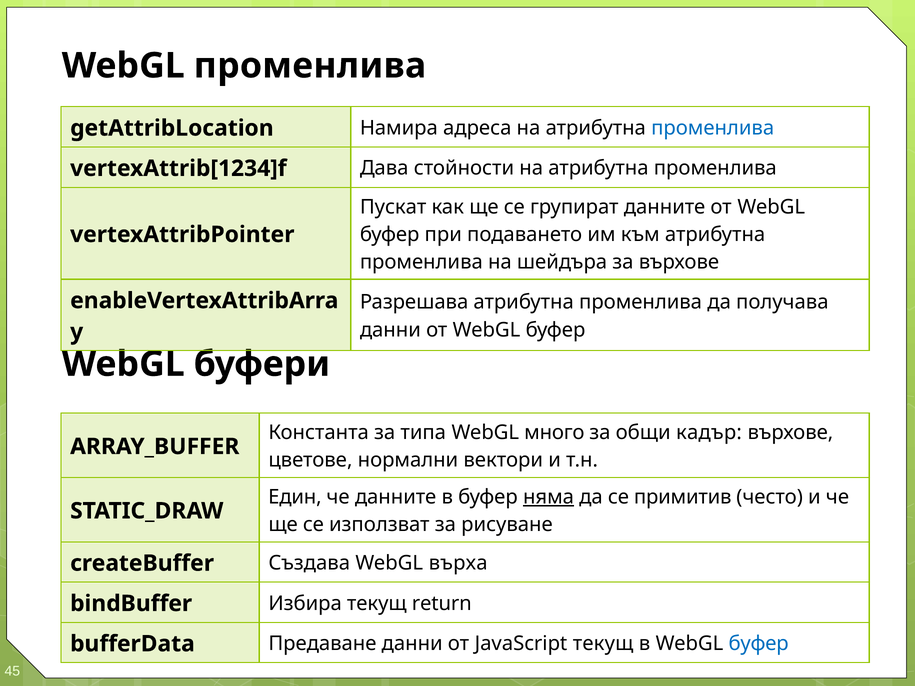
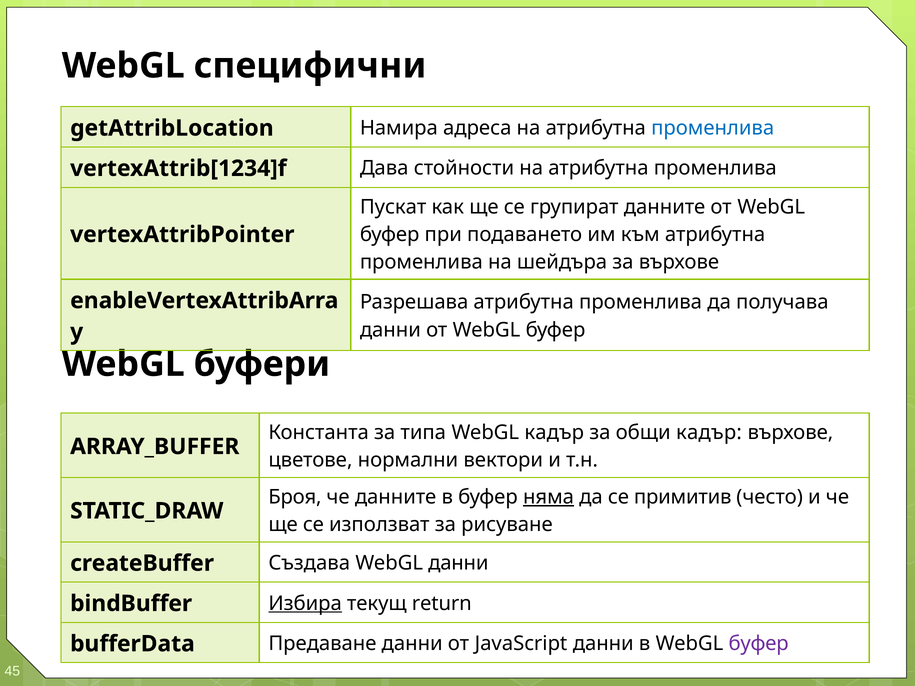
WebGL променлива: променлива -> специфични
WebGL много: много -> кадър
Един: Един -> Броя
WebGL върха: върха -> данни
Избира underline: none -> present
JavaScript текущ: текущ -> данни
буфер at (759, 644) colour: blue -> purple
